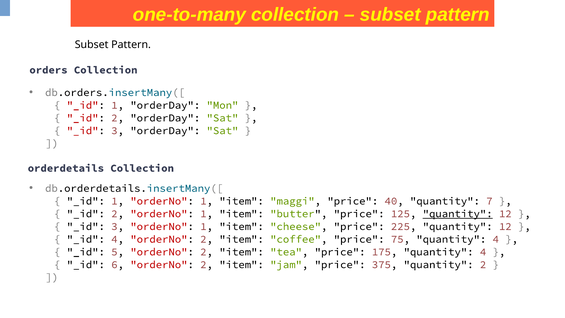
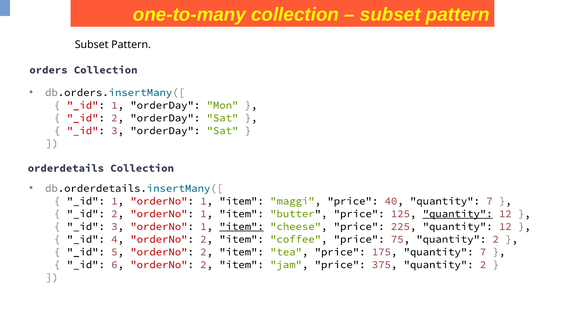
item at (242, 226) underline: none -> present
75 quantity 4: 4 -> 2
175 quantity 4: 4 -> 7
